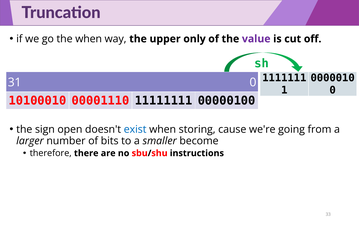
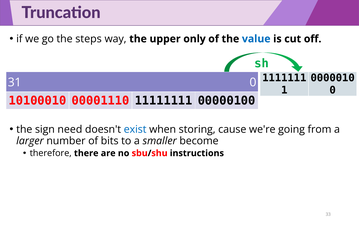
the when: when -> steps
value colour: purple -> blue
open: open -> need
